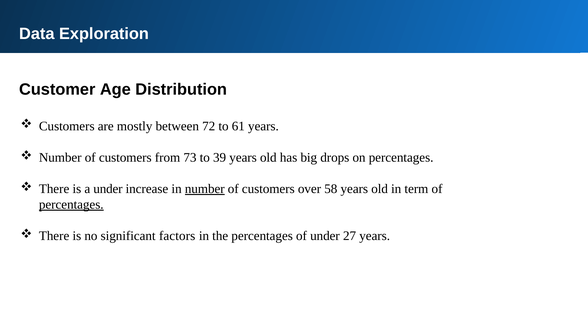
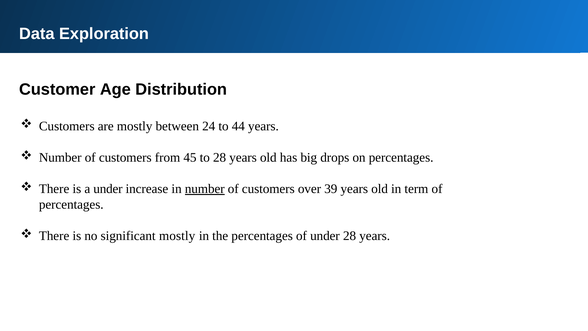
72: 72 -> 24
61: 61 -> 44
73: 73 -> 45
to 39: 39 -> 28
58: 58 -> 39
percentages at (71, 204) underline: present -> none
significant factors: factors -> mostly
under 27: 27 -> 28
